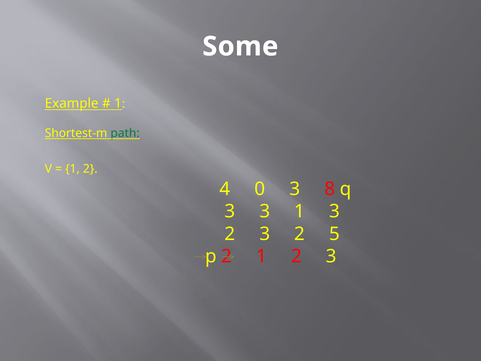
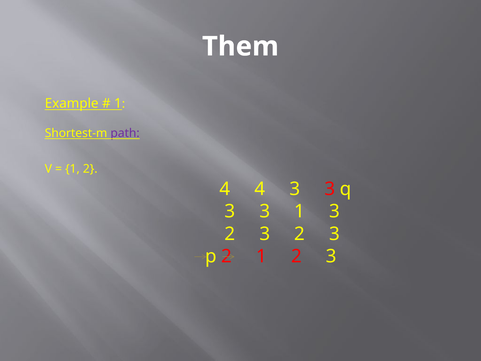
Some: Some -> Them
path colour: green -> purple
4 0: 0 -> 4
8 at (330, 189): 8 -> 3
2 3 2 5: 5 -> 3
